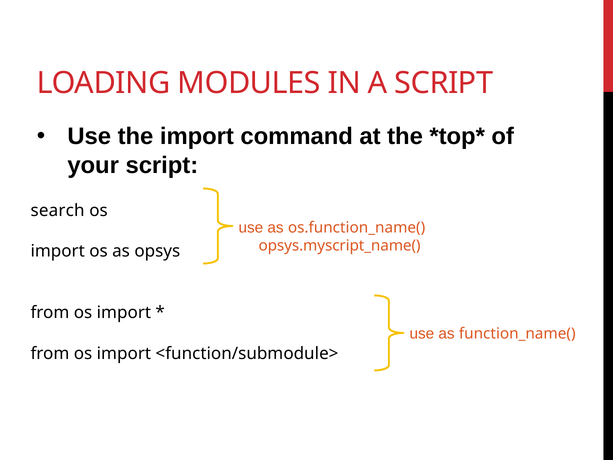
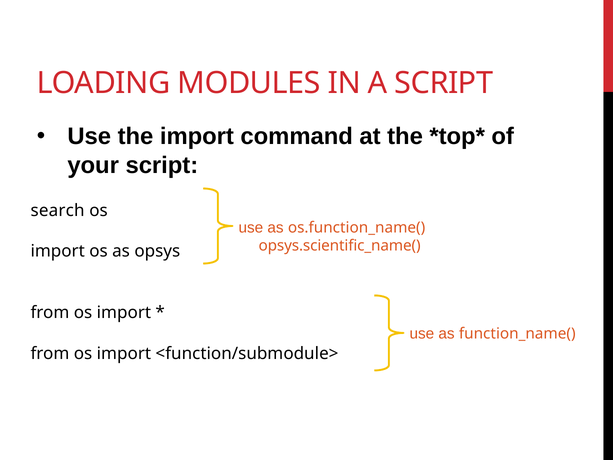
opsys.myscript_name(: opsys.myscript_name( -> opsys.scientific_name(
